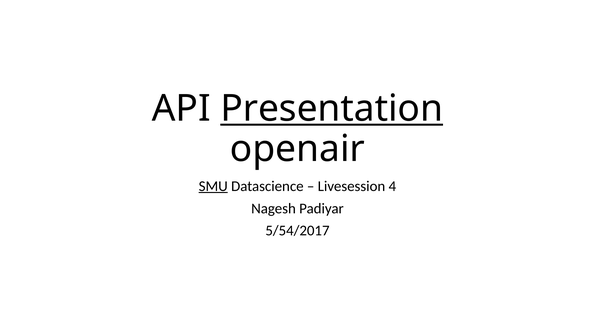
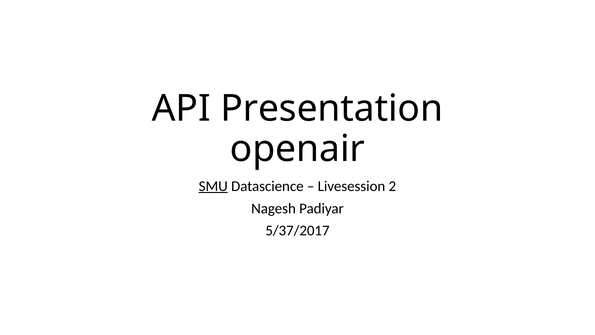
Presentation underline: present -> none
4: 4 -> 2
5/54/2017: 5/54/2017 -> 5/37/2017
